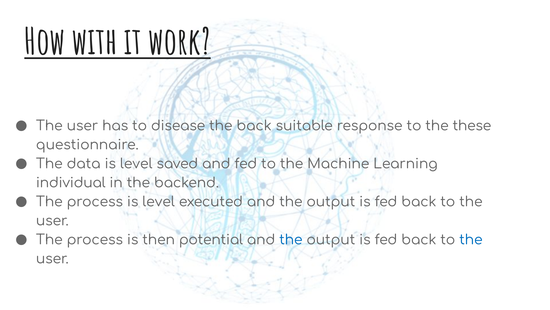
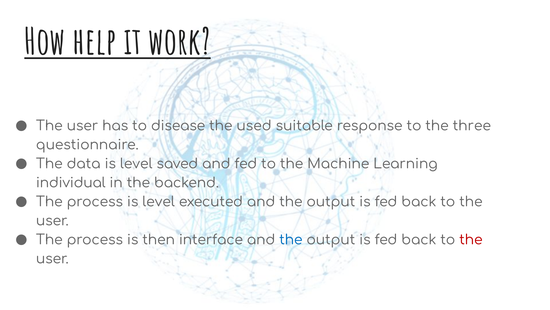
with: with -> help
the back: back -> used
these: these -> three
potential: potential -> interface
the at (471, 239) colour: blue -> red
